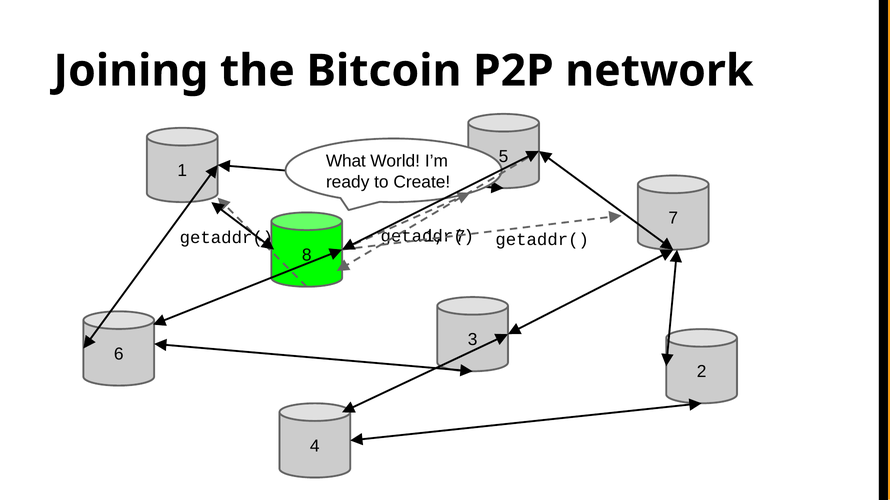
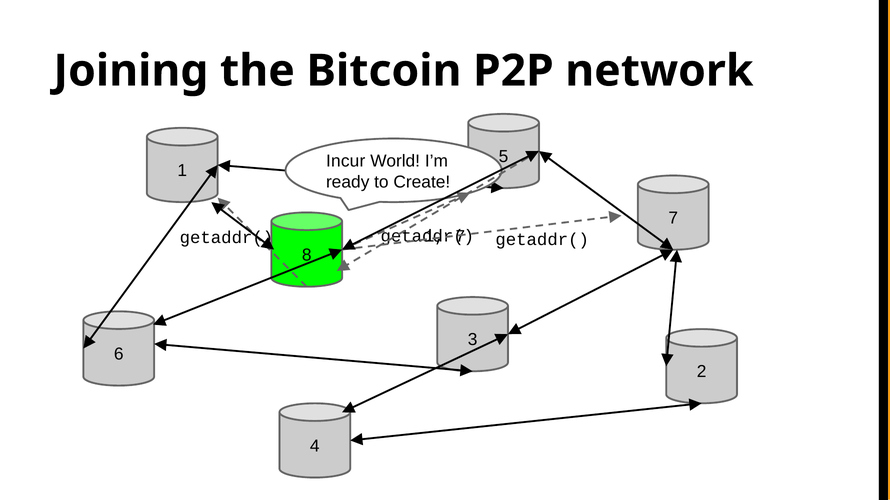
What: What -> Incur
